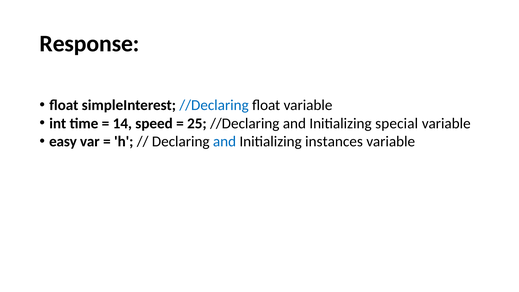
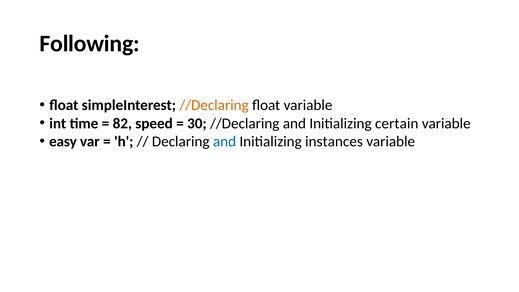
Response: Response -> Following
//Declaring at (214, 105) colour: blue -> orange
14: 14 -> 82
25: 25 -> 30
special: special -> certain
